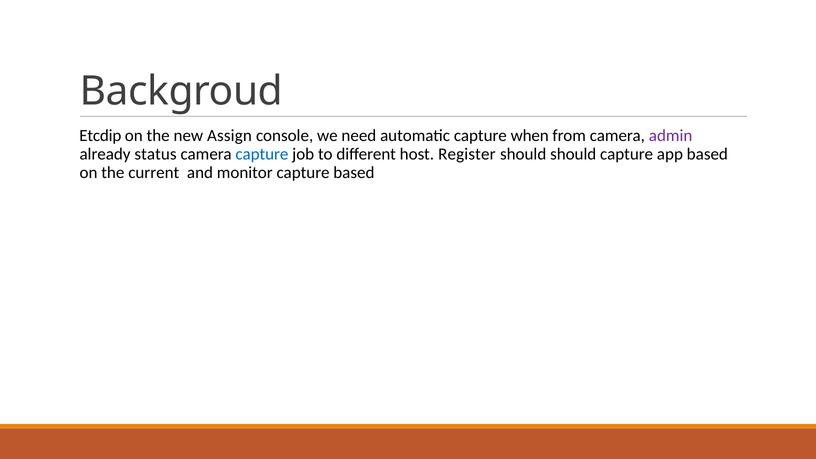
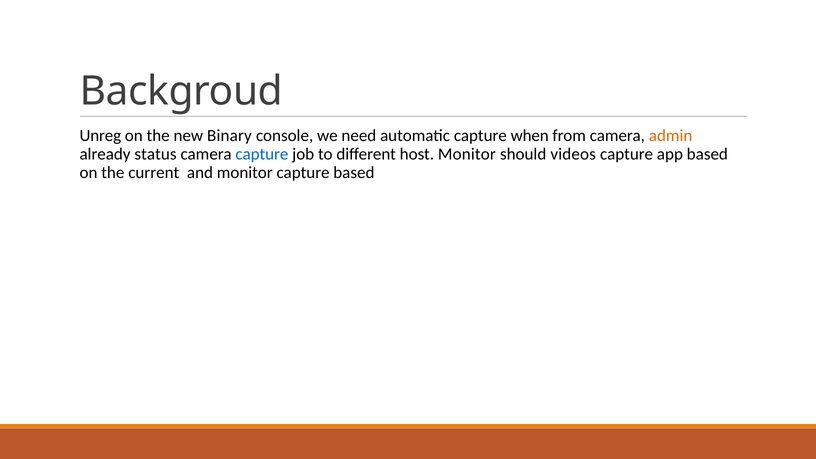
Etcdip: Etcdip -> Unreg
Assign: Assign -> Binary
admin colour: purple -> orange
host Register: Register -> Monitor
should should: should -> videos
